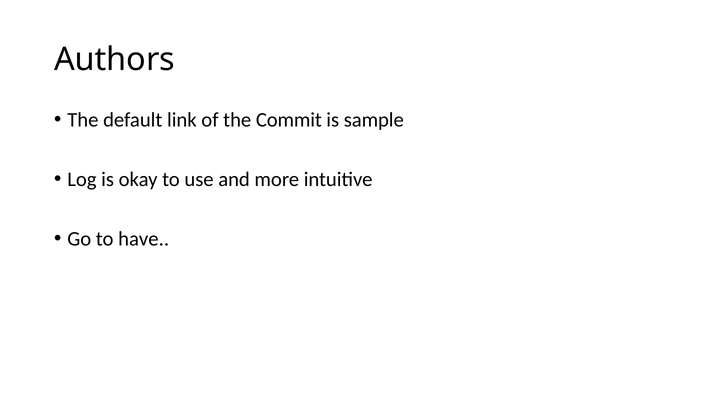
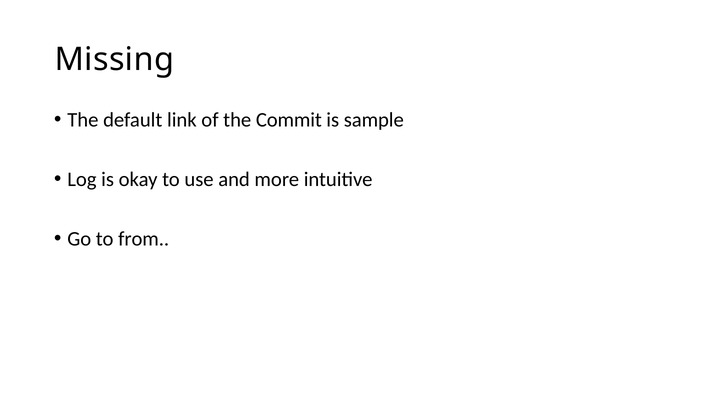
Authors: Authors -> Missing
have: have -> from
